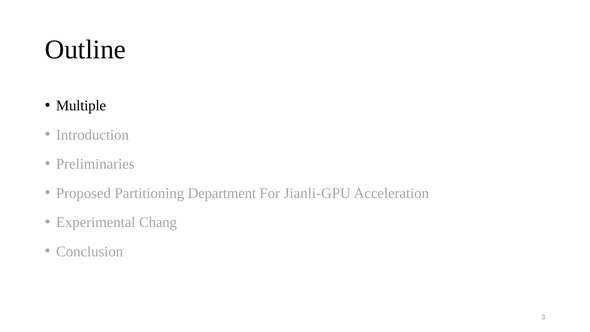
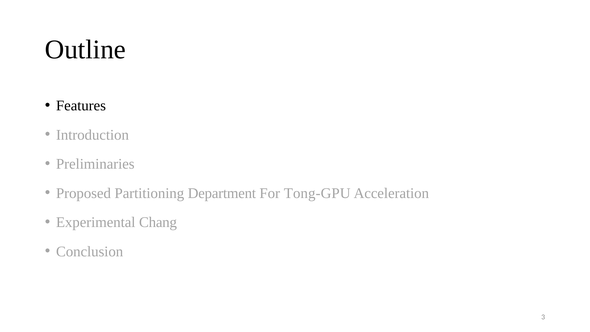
Multiple: Multiple -> Features
Jianli-GPU: Jianli-GPU -> Tong-GPU
